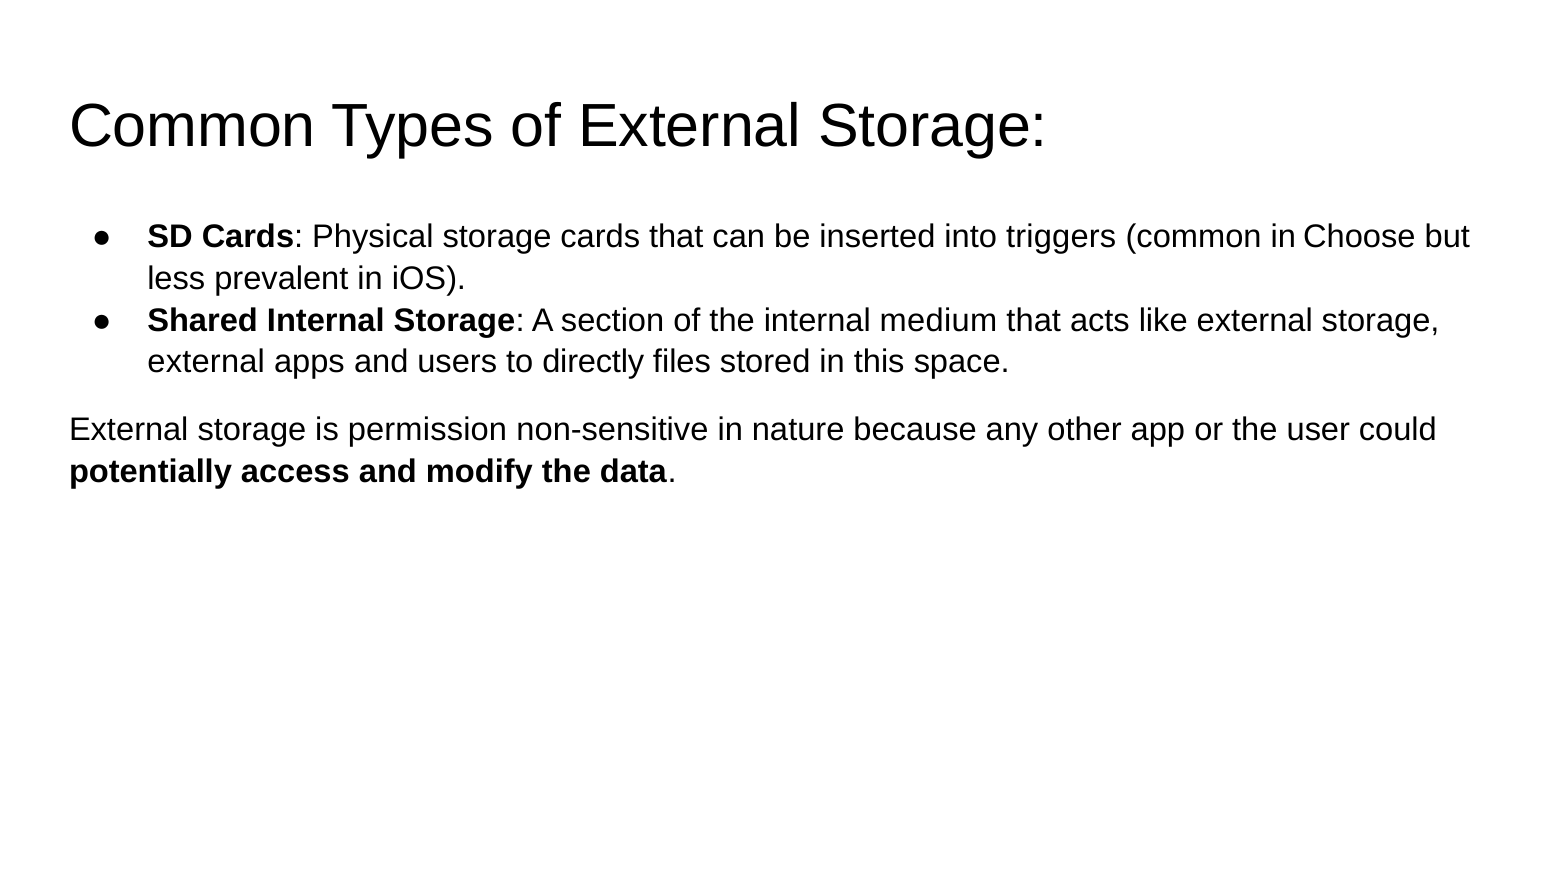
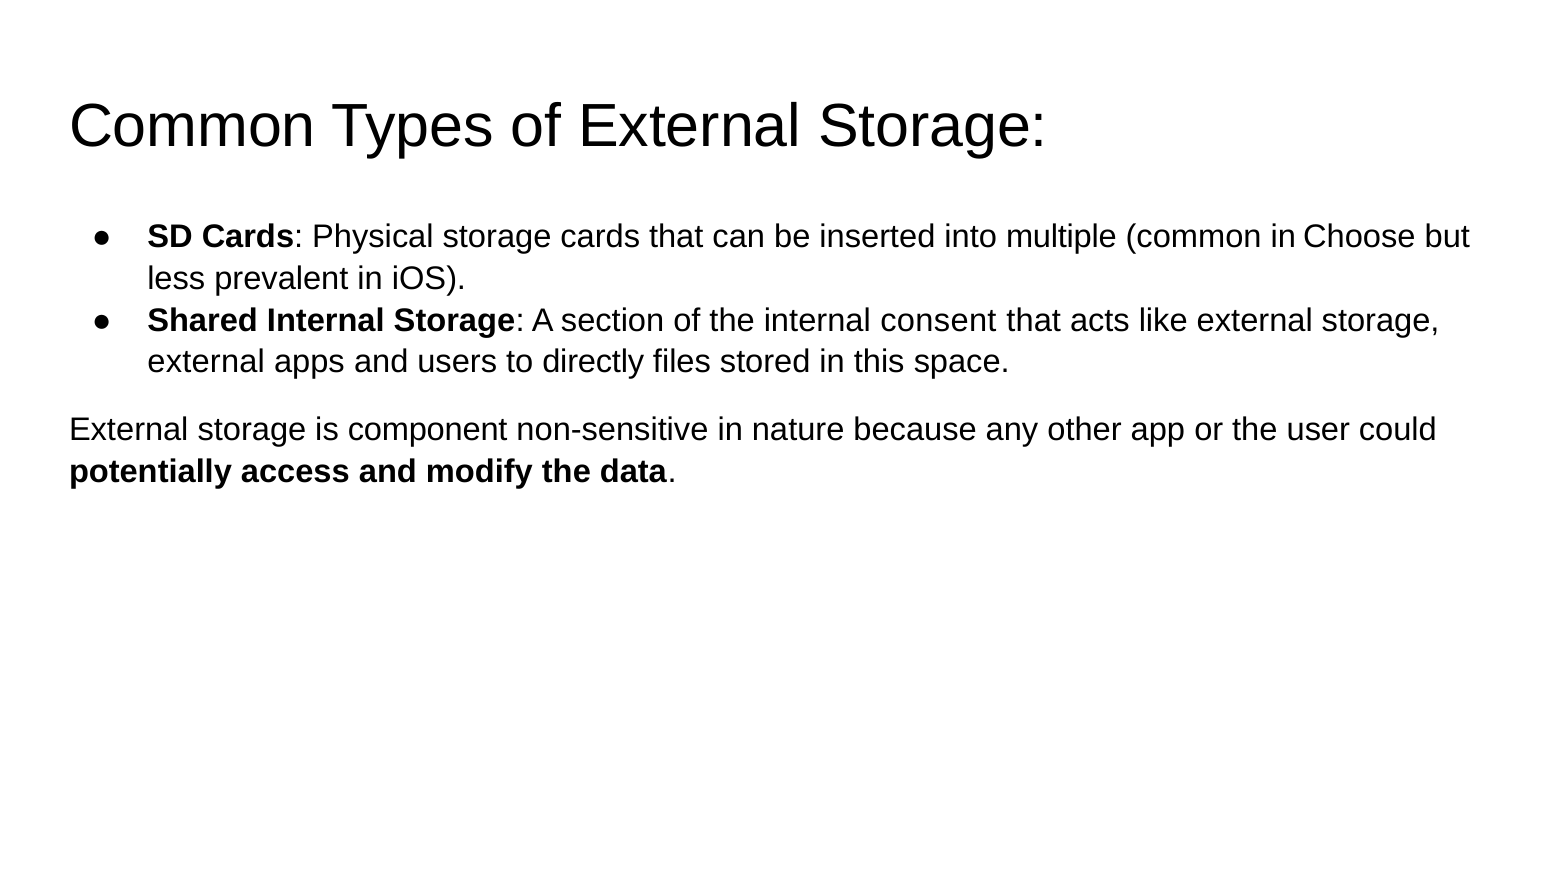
triggers: triggers -> multiple
medium: medium -> consent
permission: permission -> component
